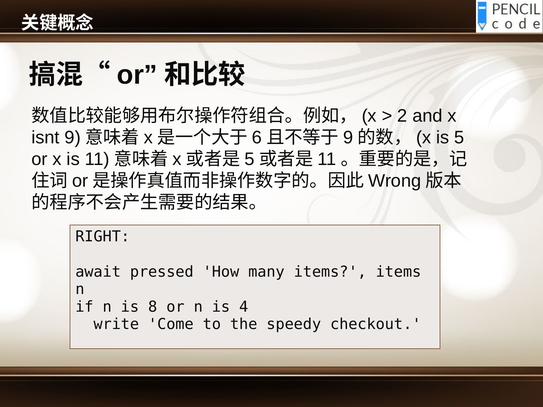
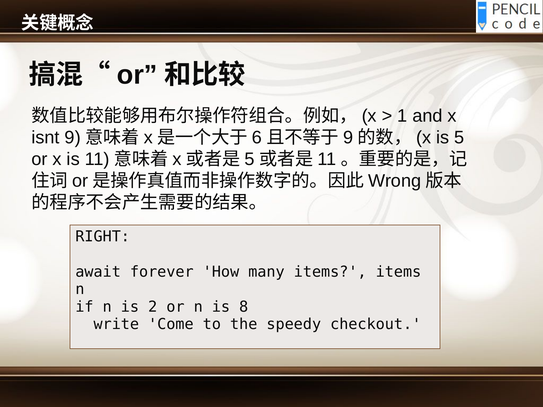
2: 2 -> 1
pressed: pressed -> forever
8: 8 -> 2
4: 4 -> 8
